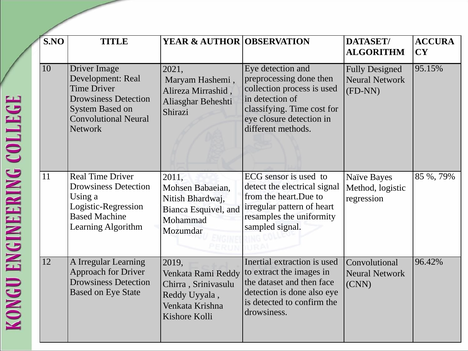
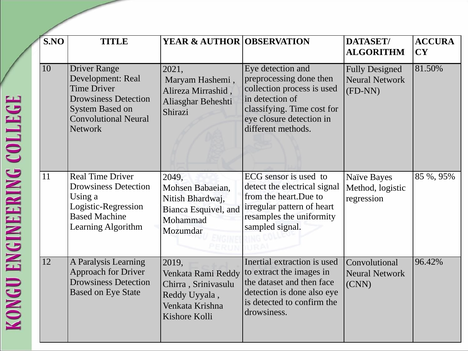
Image: Image -> Range
95.15%: 95.15% -> 81.50%
79%: 79% -> 95%
2011: 2011 -> 2049
A Irregular: Irregular -> Paralysis
